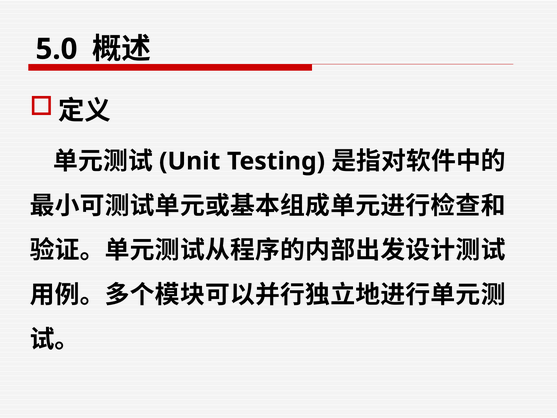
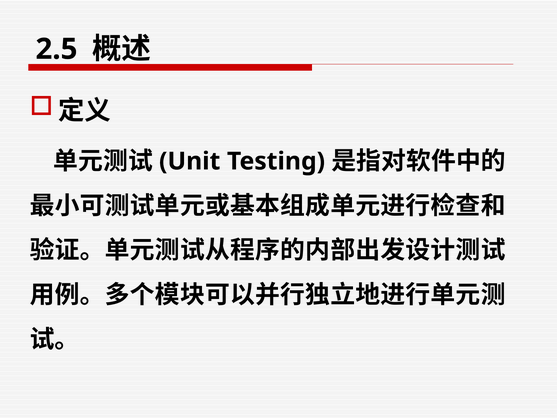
5.0: 5.0 -> 2.5
